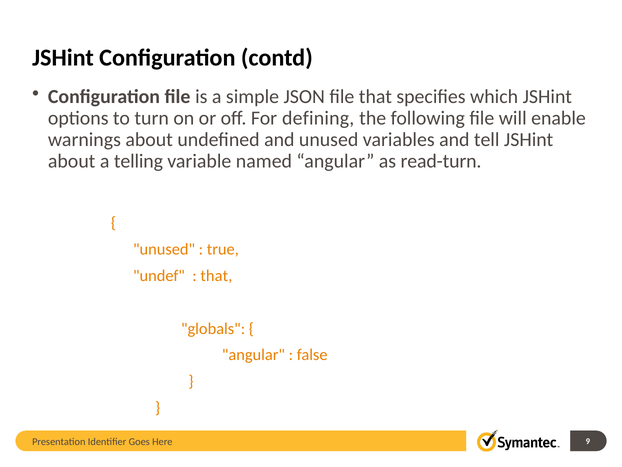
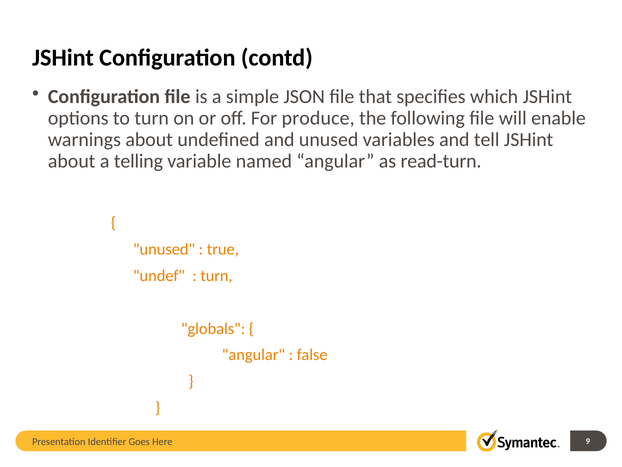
defining: defining -> produce
that at (216, 276): that -> turn
